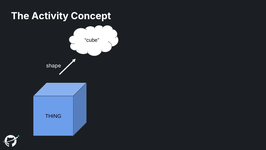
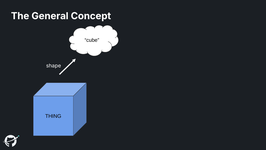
Activity: Activity -> General
